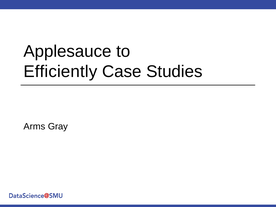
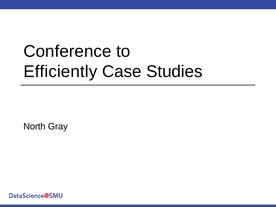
Applesauce: Applesauce -> Conference
Arms: Arms -> North
